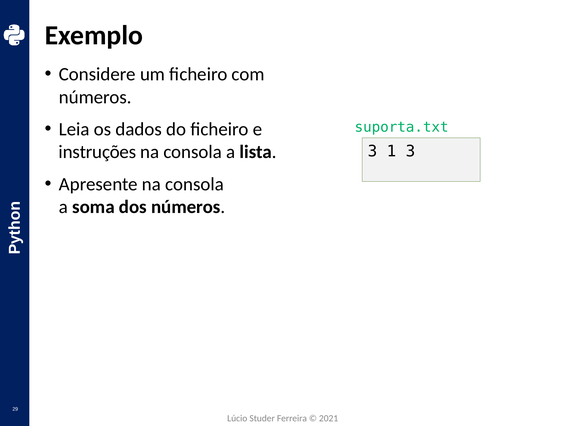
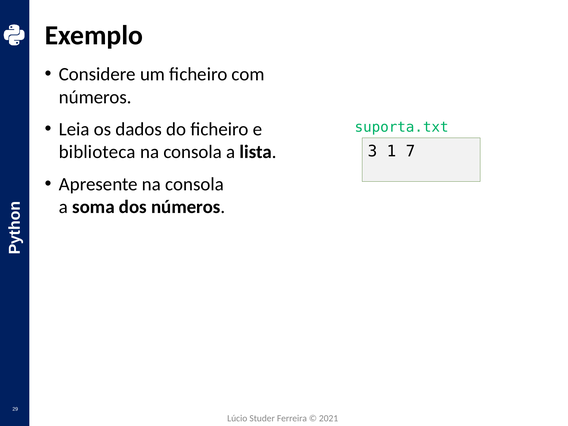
instruções: instruções -> biblioteca
1 3: 3 -> 7
